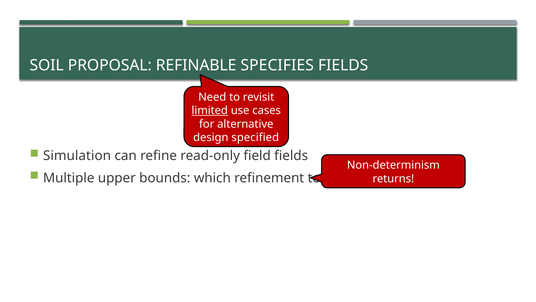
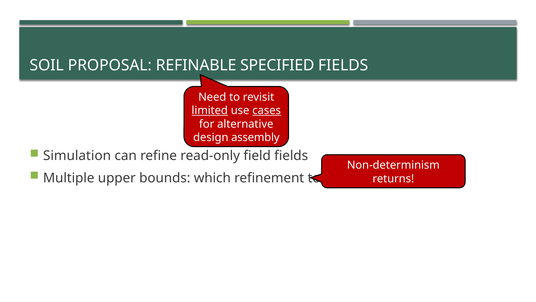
SPECIFIES: SPECIFIES -> SPECIFIED
cases underline: none -> present
specified: specified -> assembly
